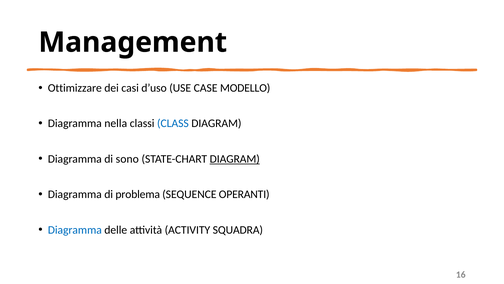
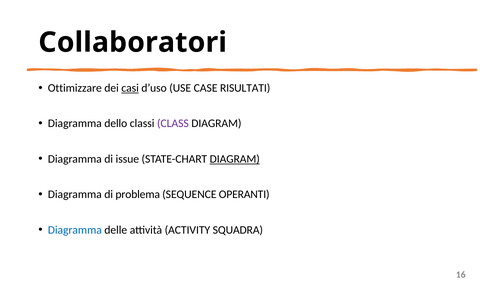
Management: Management -> Collaboratori
casi underline: none -> present
MODELLO: MODELLO -> RISULTATI
nella: nella -> dello
CLASS colour: blue -> purple
sono: sono -> issue
